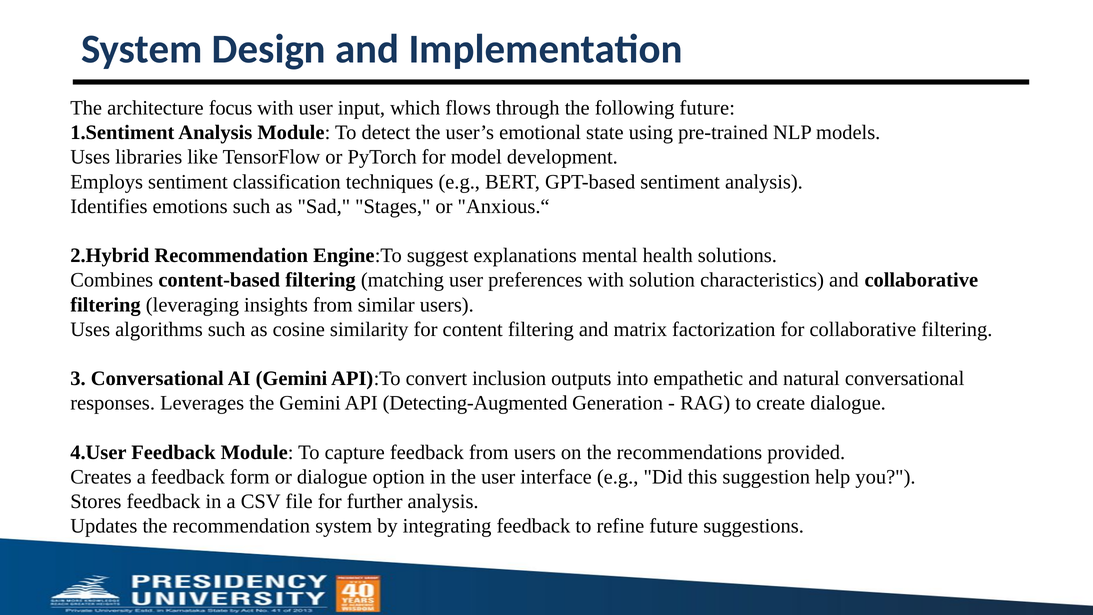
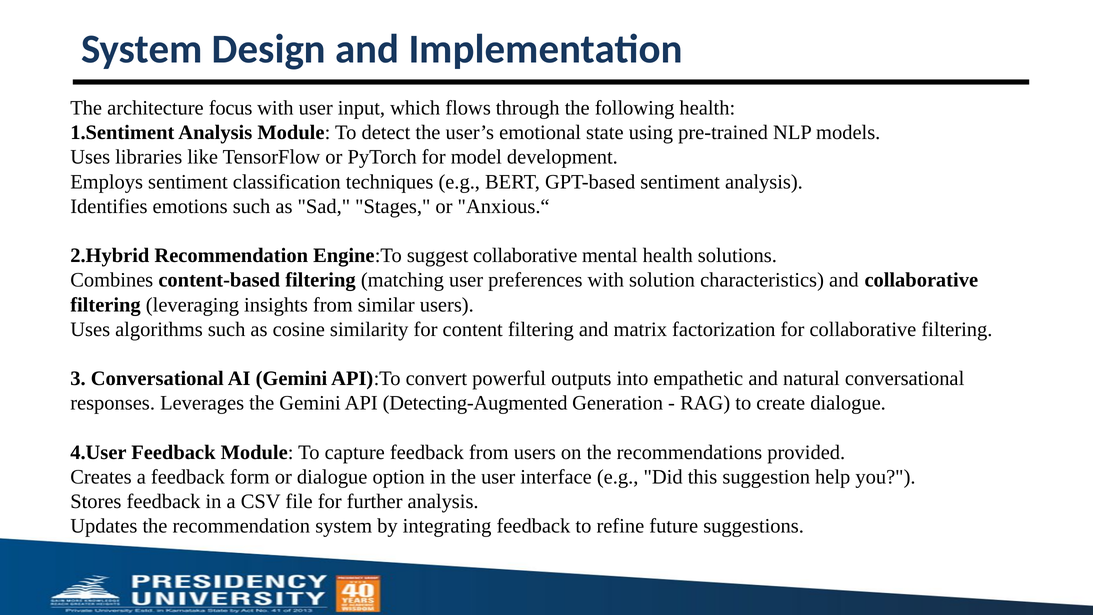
following future: future -> health
suggest explanations: explanations -> collaborative
inclusion: inclusion -> powerful
